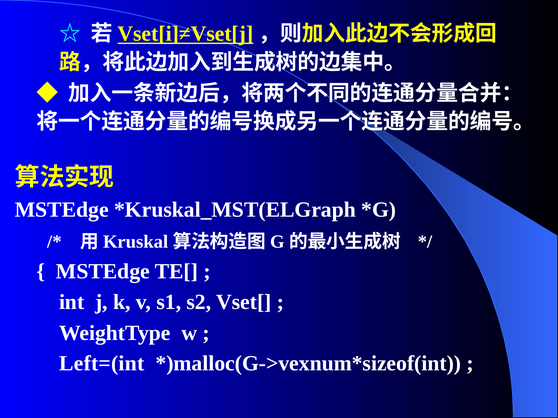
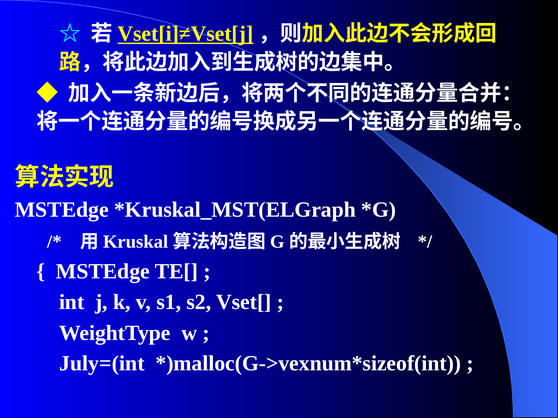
Left=(int: Left=(int -> July=(int
